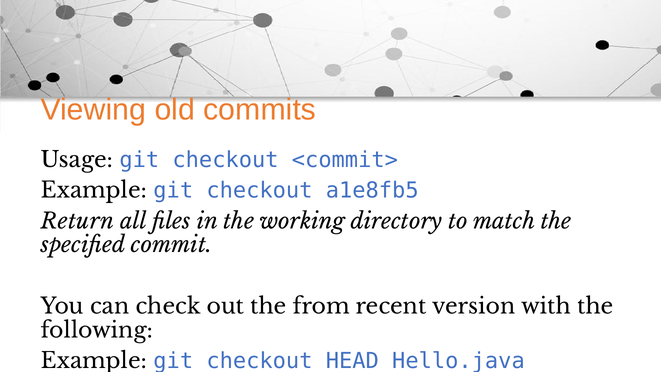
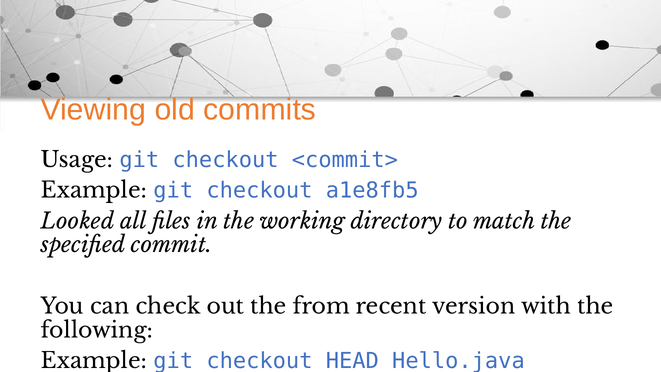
Return: Return -> Looked
